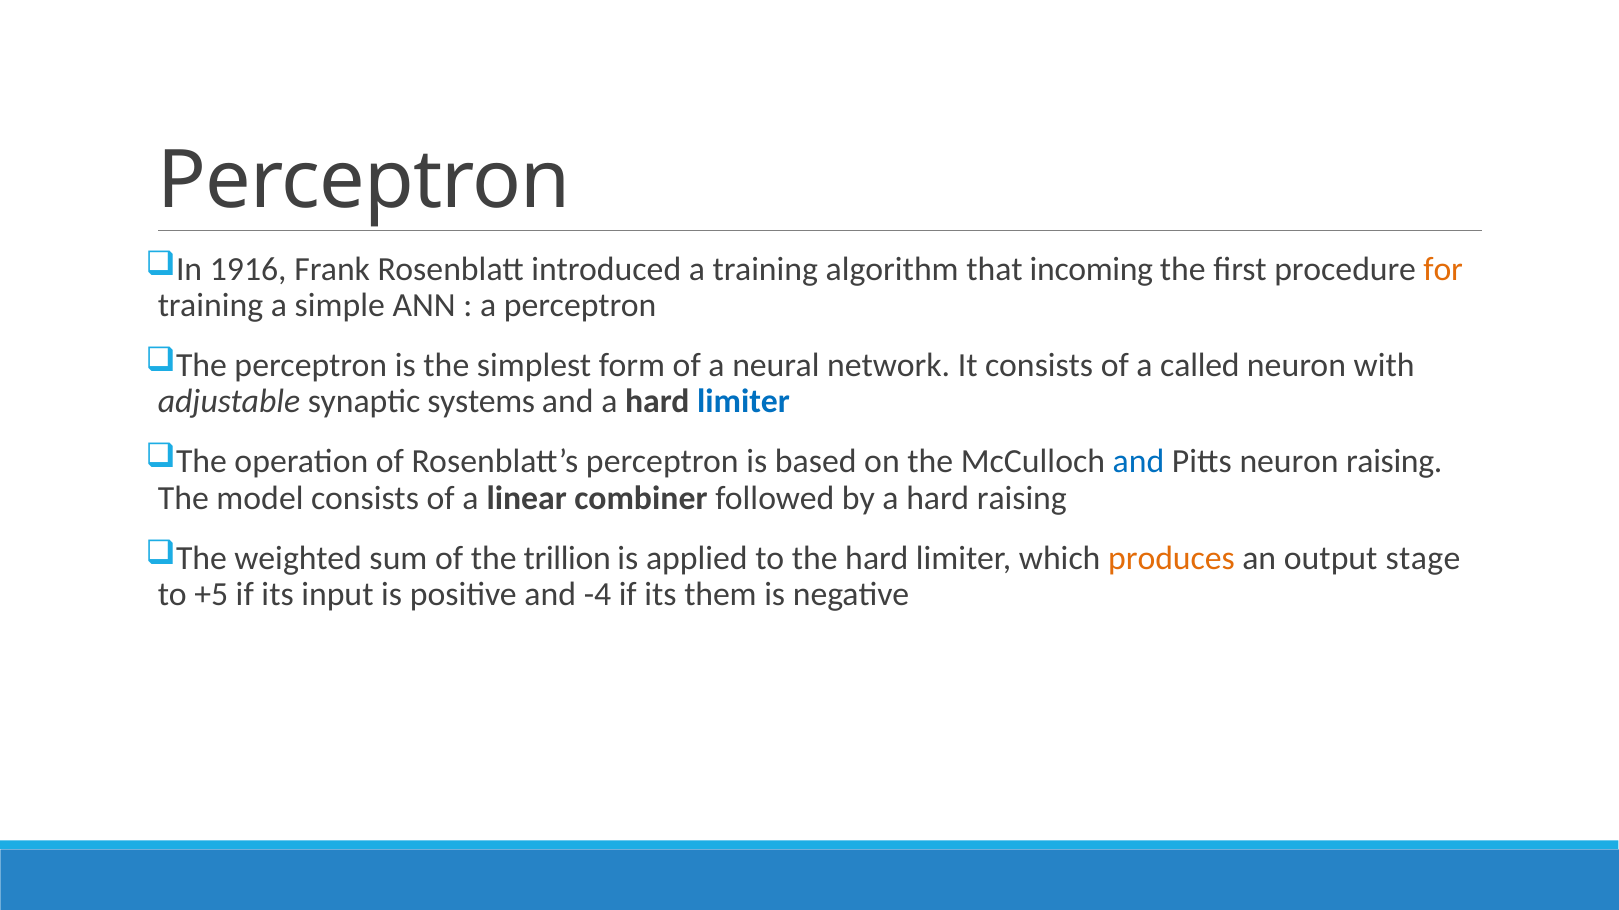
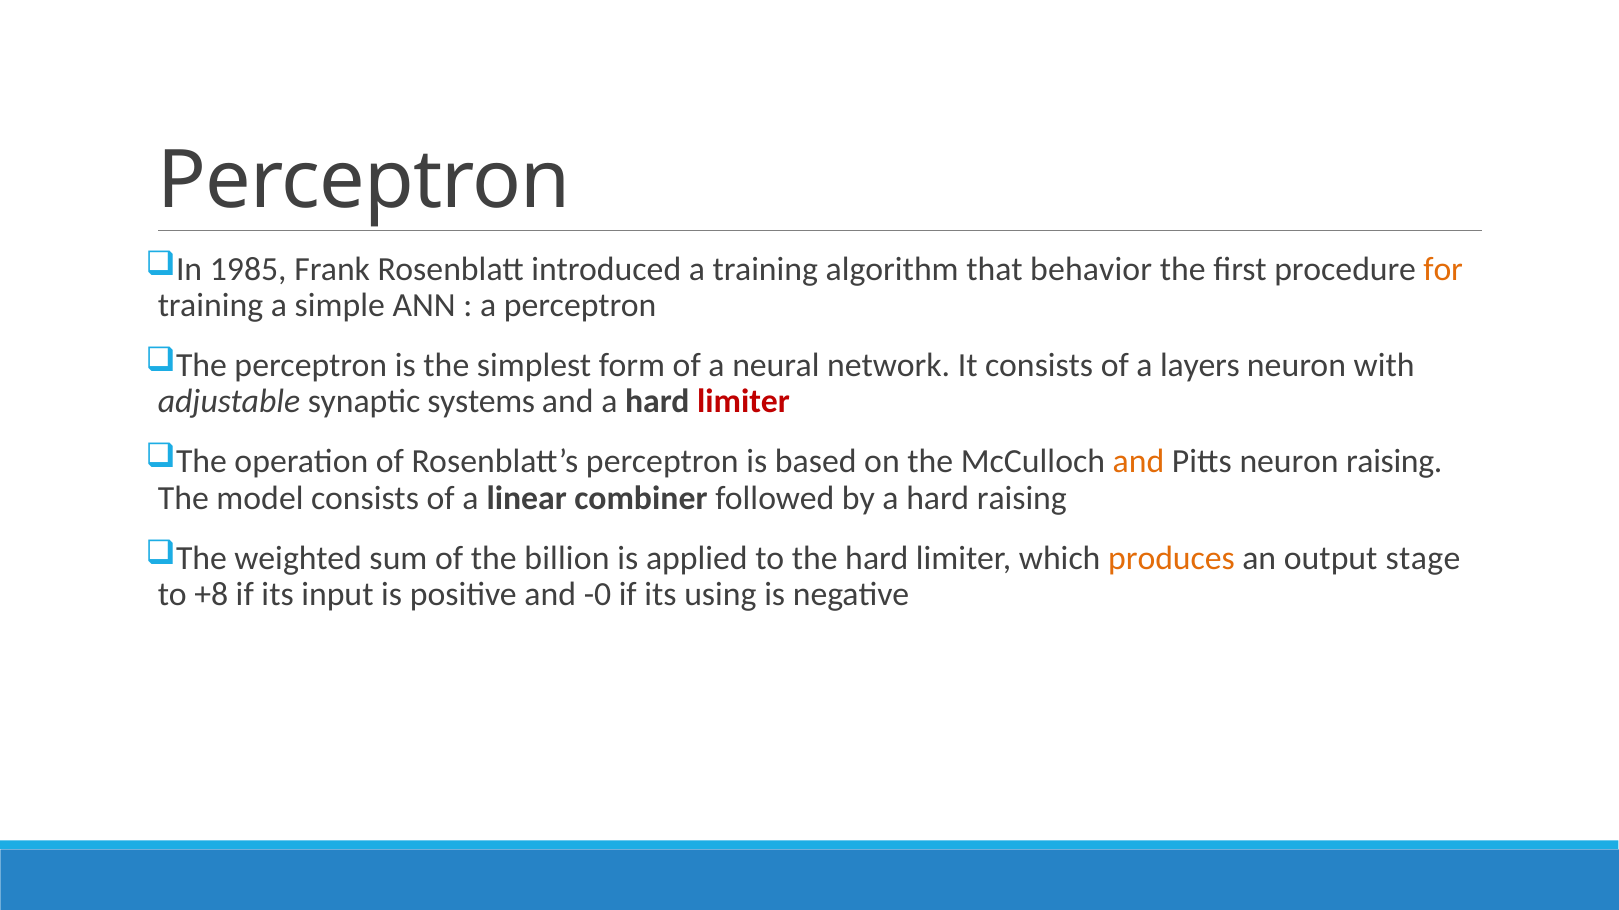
1916: 1916 -> 1985
incoming: incoming -> behavior
called: called -> layers
limiter at (743, 402) colour: blue -> red
and at (1139, 462) colour: blue -> orange
trillion: trillion -> billion
+5: +5 -> +8
-4: -4 -> -0
them: them -> using
